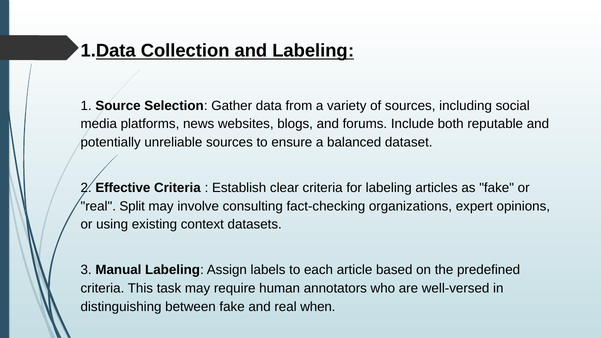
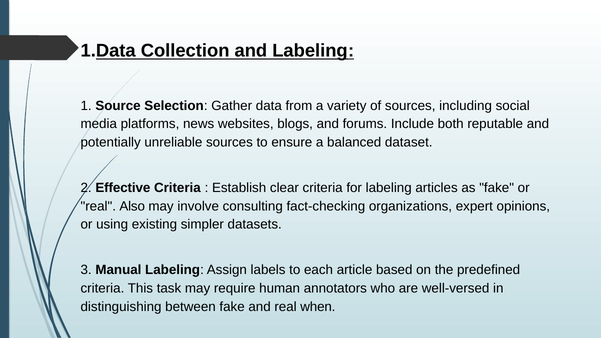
Split: Split -> Also
context: context -> simpler
